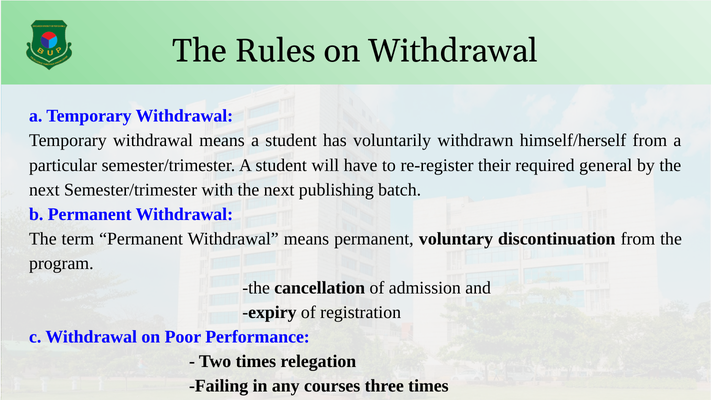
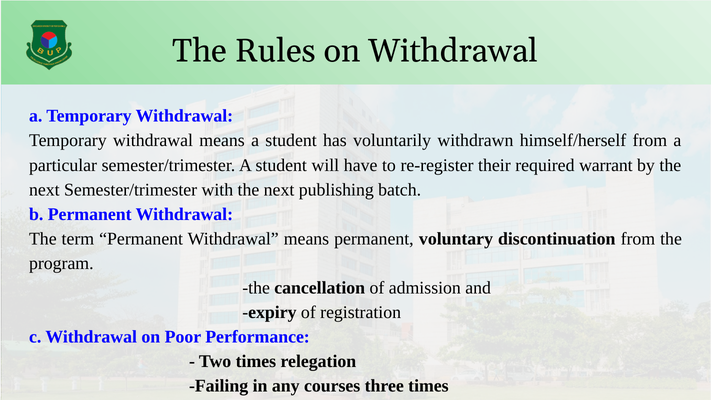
general: general -> warrant
